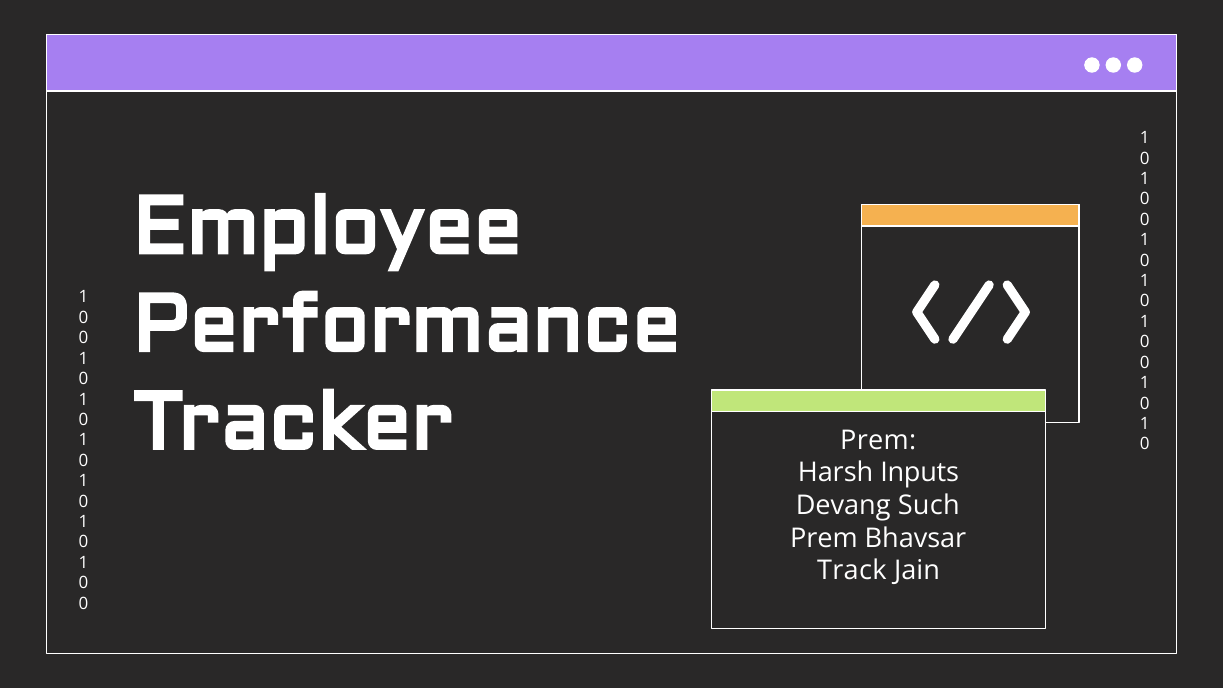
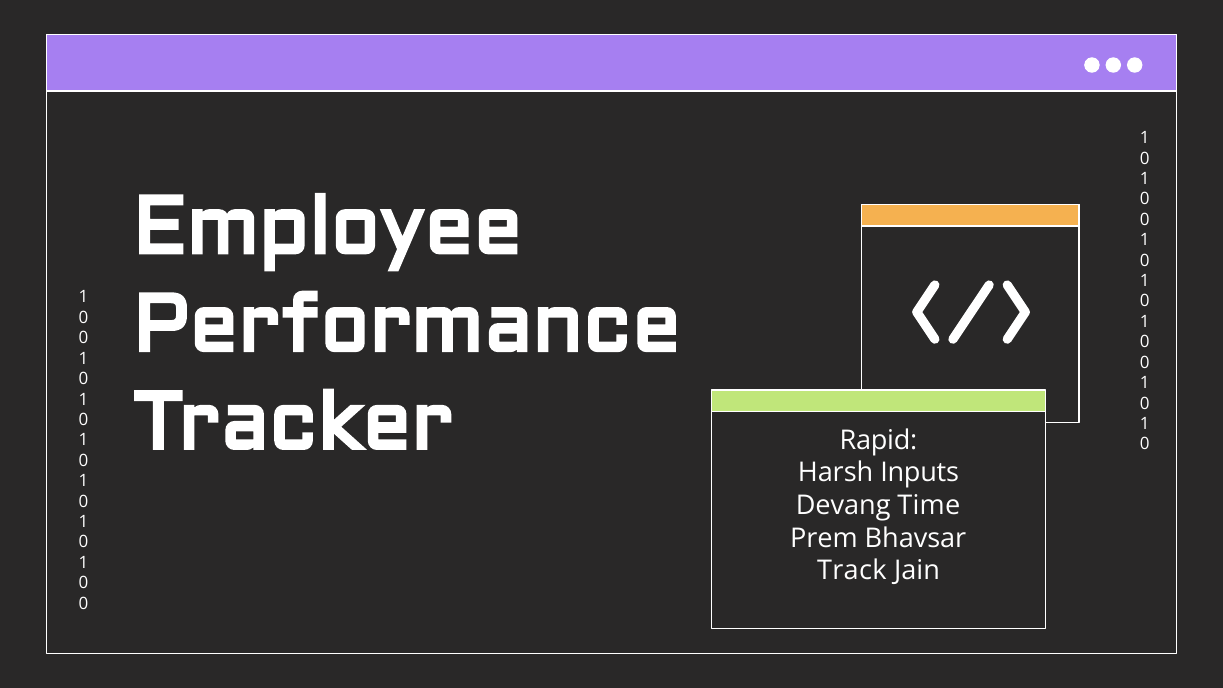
Tracker Prem: Prem -> Rapid
Such: Such -> Time
